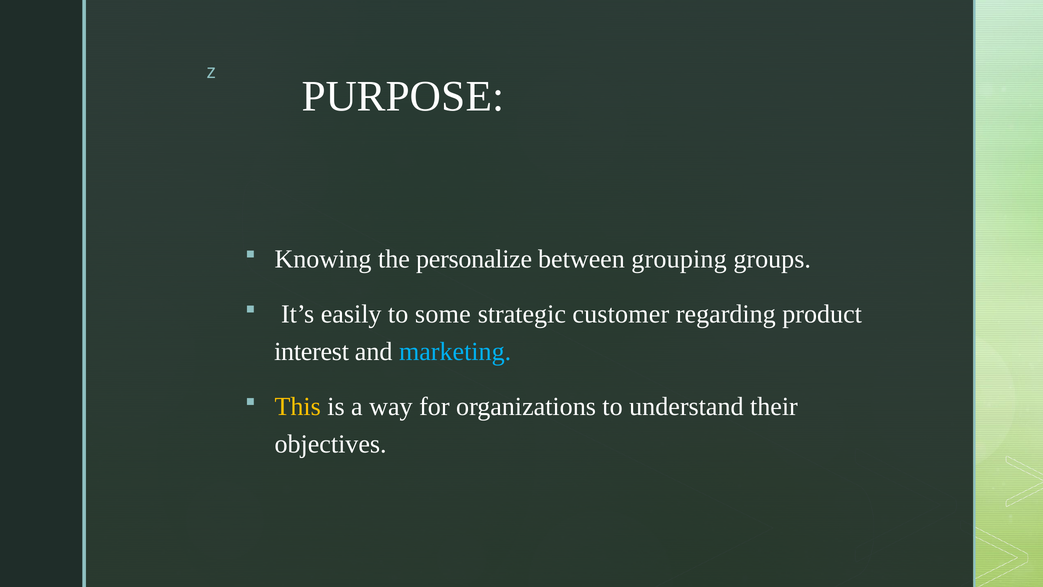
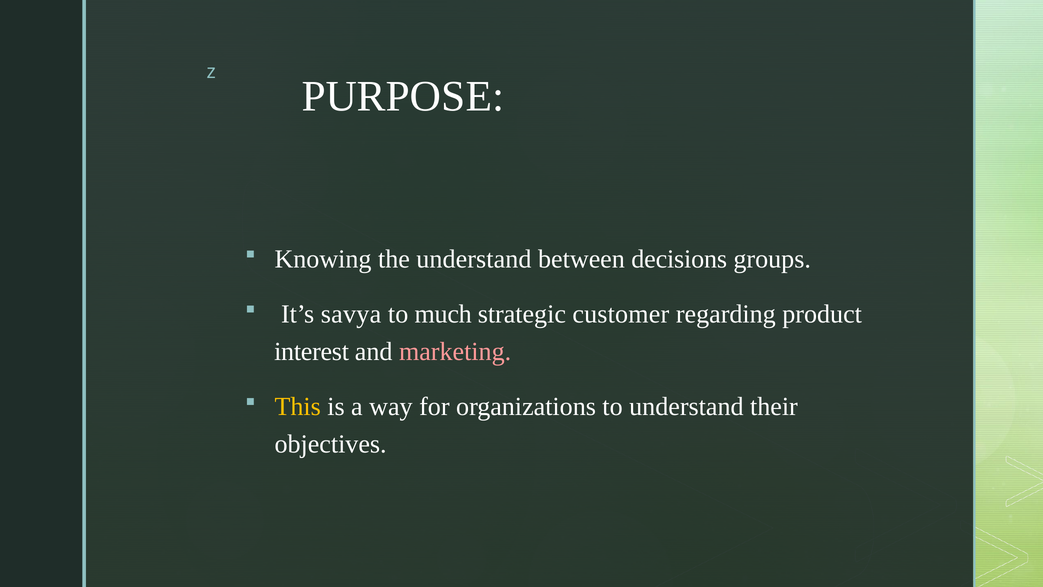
the personalize: personalize -> understand
grouping: grouping -> decisions
easily: easily -> savya
some: some -> much
marketing colour: light blue -> pink
